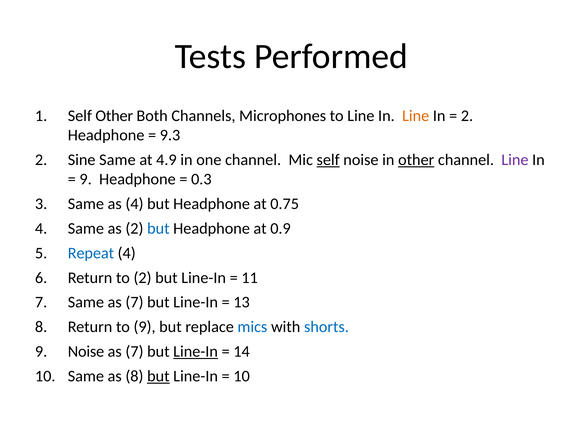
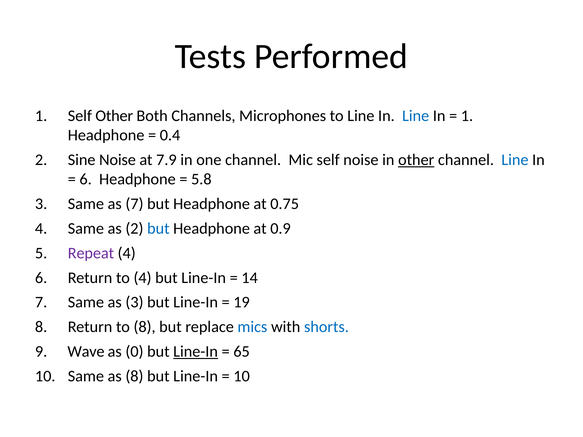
Line at (416, 116) colour: orange -> blue
2 at (467, 116): 2 -> 1
9.3: 9.3 -> 0.4
Sine Same: Same -> Noise
4.9: 4.9 -> 7.9
self at (328, 160) underline: present -> none
Line at (515, 160) colour: purple -> blue
9 at (86, 179): 9 -> 6
0.3: 0.3 -> 5.8
as 4: 4 -> 7
Repeat colour: blue -> purple
to 2: 2 -> 4
11: 11 -> 14
Same as 7: 7 -> 3
13: 13 -> 19
to 9: 9 -> 8
Noise at (86, 352): Noise -> Wave
7 at (134, 352): 7 -> 0
14: 14 -> 65
but at (158, 376) underline: present -> none
